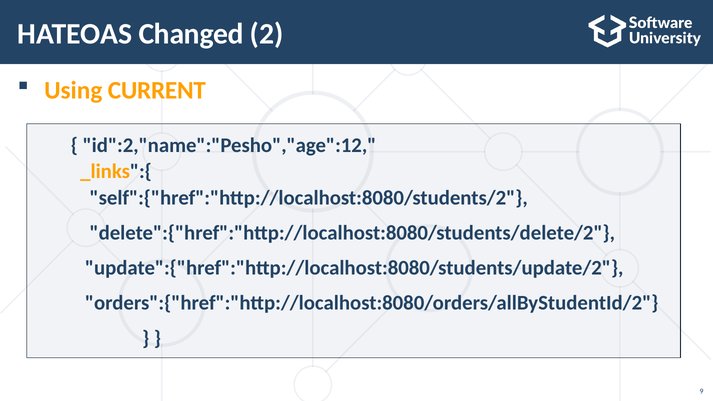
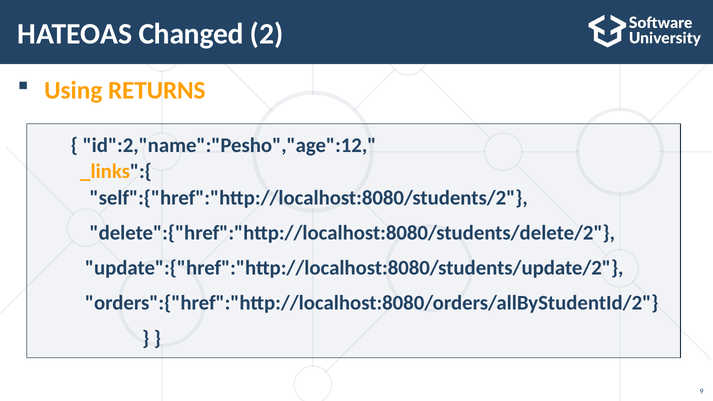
CURRENT: CURRENT -> RETURNS
